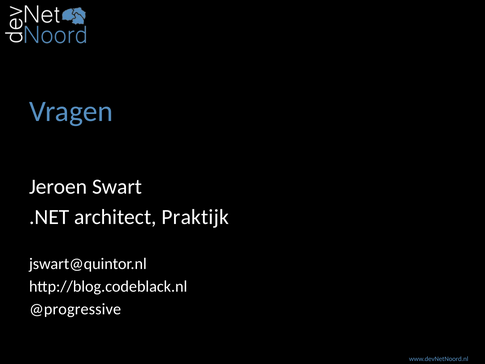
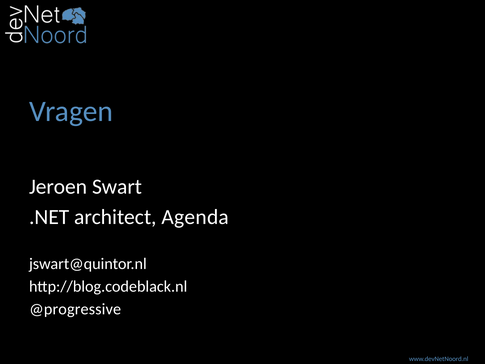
Praktijk: Praktijk -> Agenda
